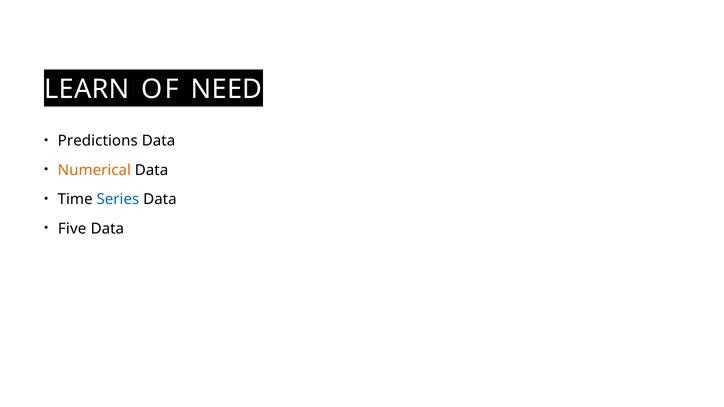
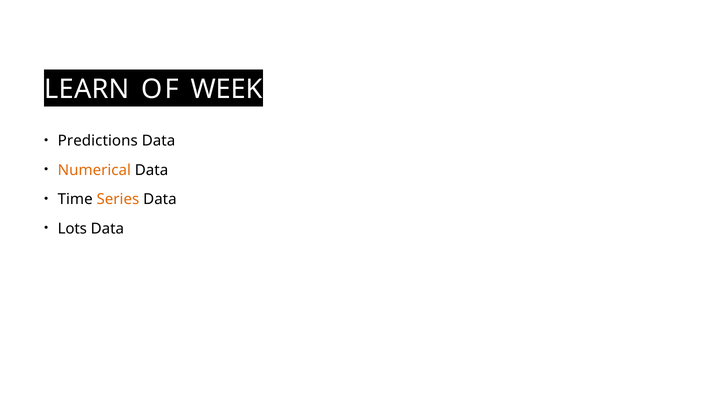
NEED: NEED -> WEEK
Series colour: blue -> orange
Five: Five -> Lots
